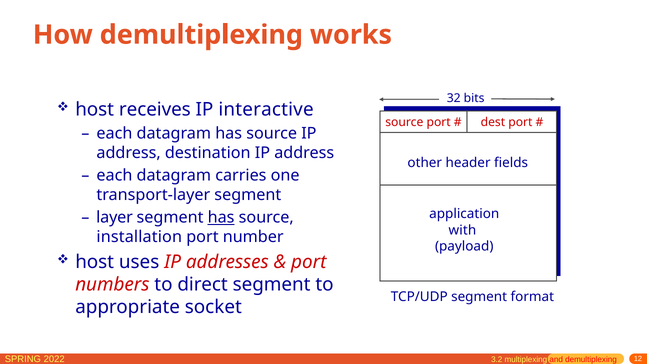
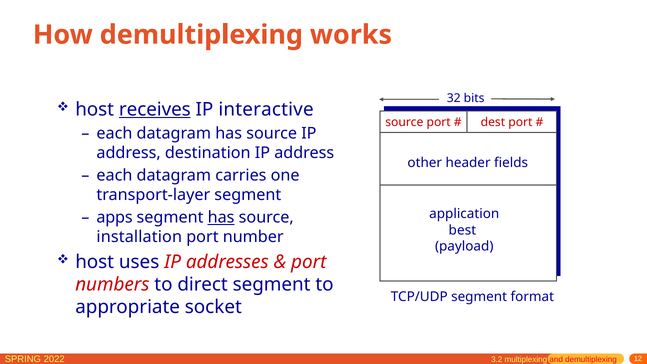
receives underline: none -> present
layer: layer -> apps
with: with -> best
